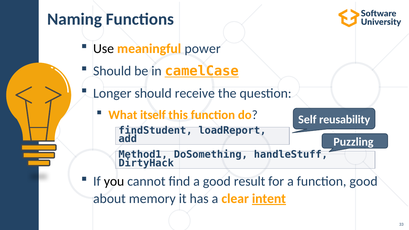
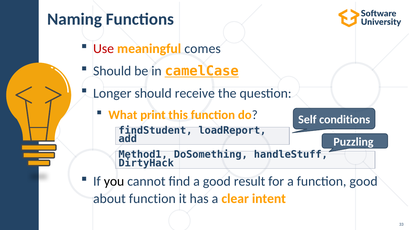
Use colour: black -> red
power: power -> comes
itself: itself -> print
reusability: reusability -> conditions
about memory: memory -> function
intent underline: present -> none
